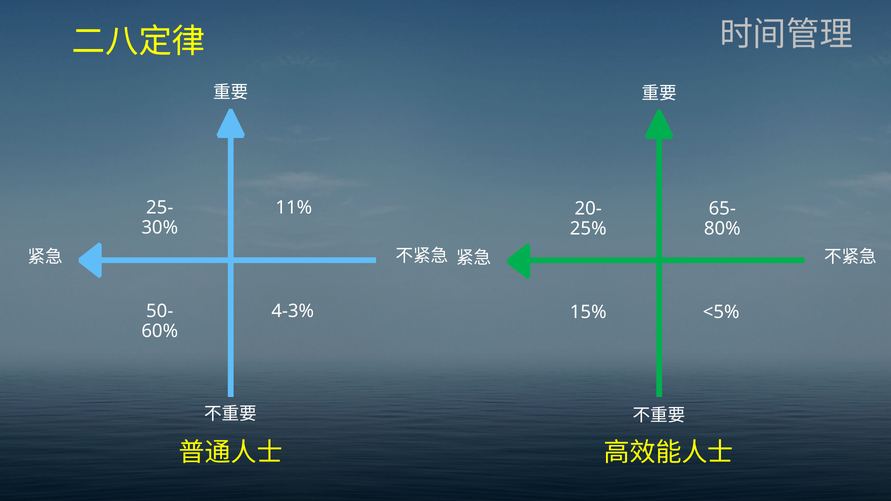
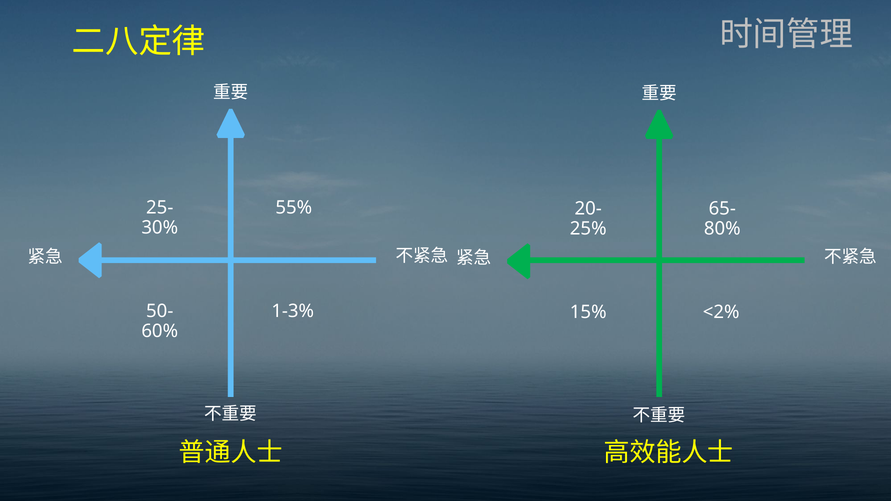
11%: 11% -> 55%
4-3%: 4-3% -> 1-3%
<5%: <5% -> <2%
